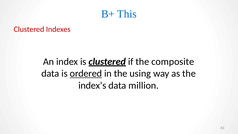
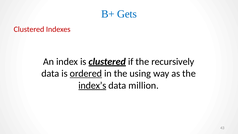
This: This -> Gets
composite: composite -> recursively
index’s underline: none -> present
